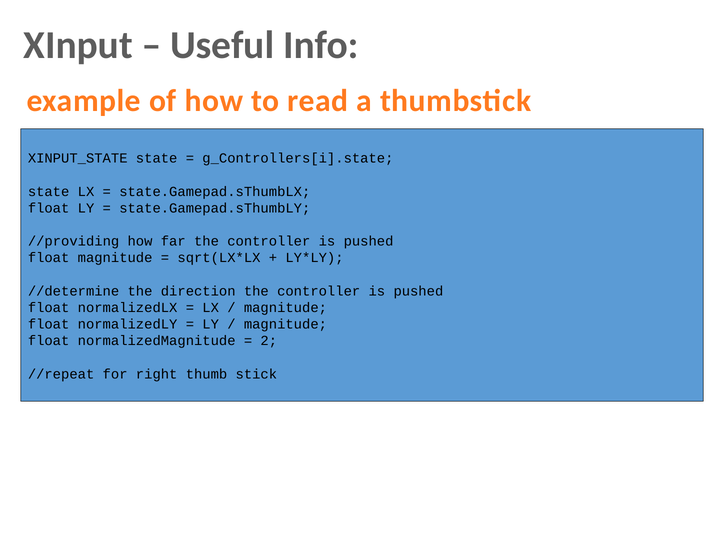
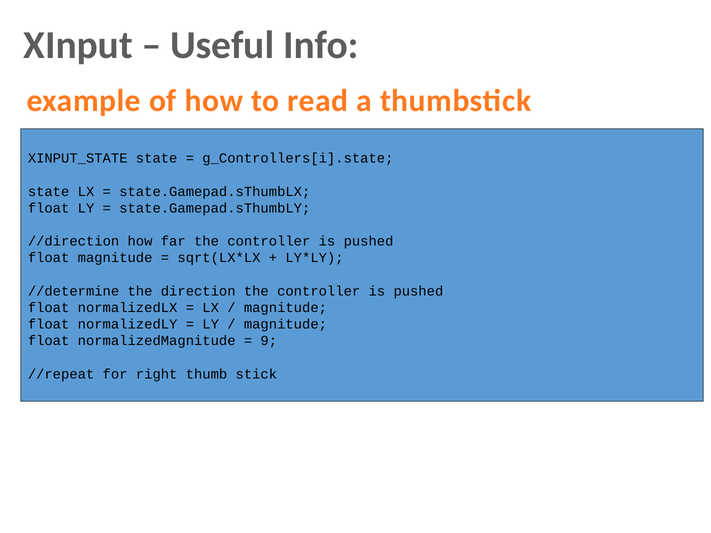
//providing: //providing -> //direction
2: 2 -> 9
